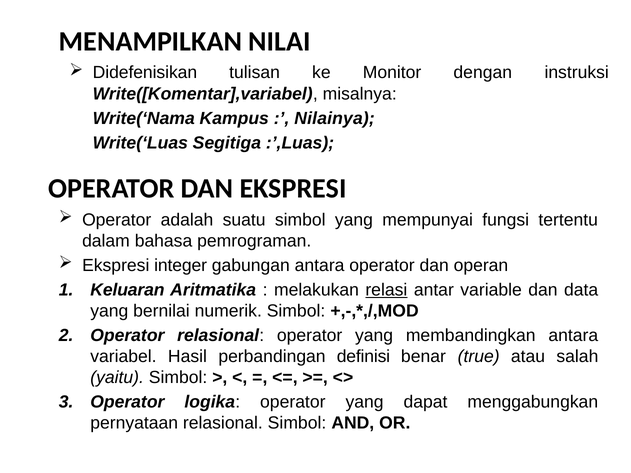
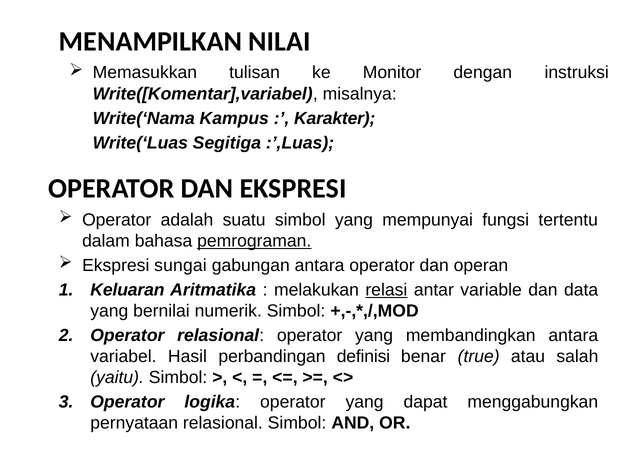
Didefenisikan: Didefenisikan -> Memasukkan
Nilainya: Nilainya -> Karakter
pemrograman underline: none -> present
integer: integer -> sungai
